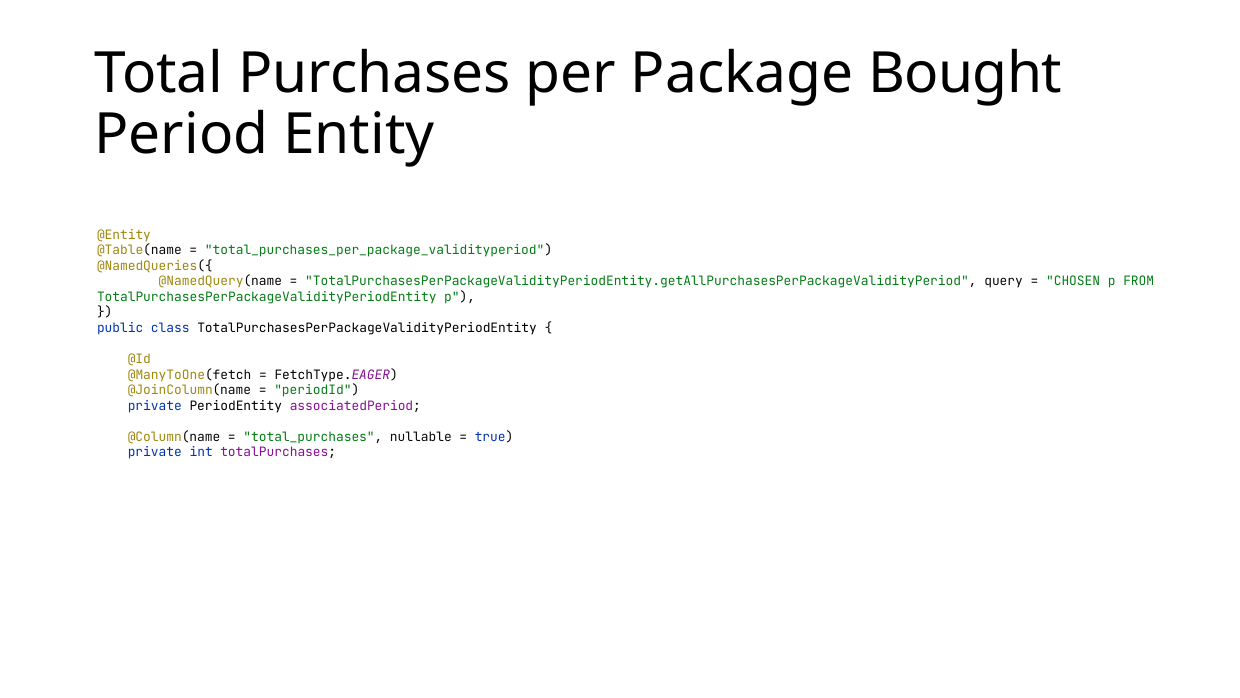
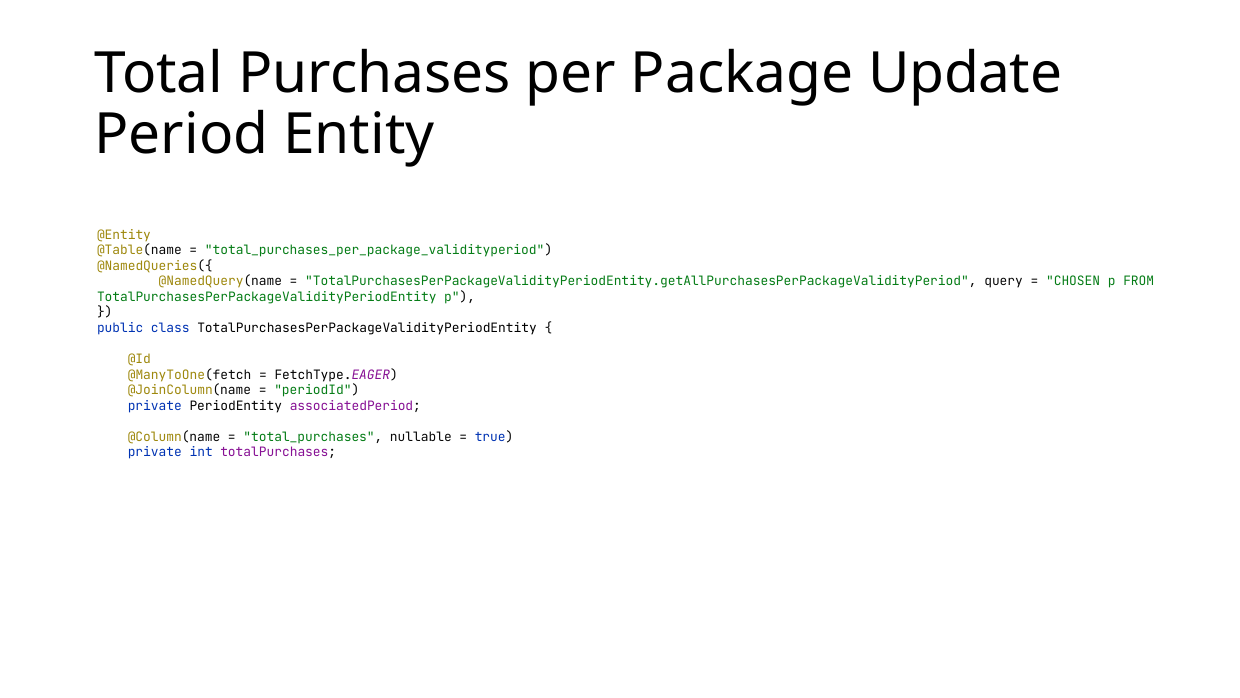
Bought: Bought -> Update
